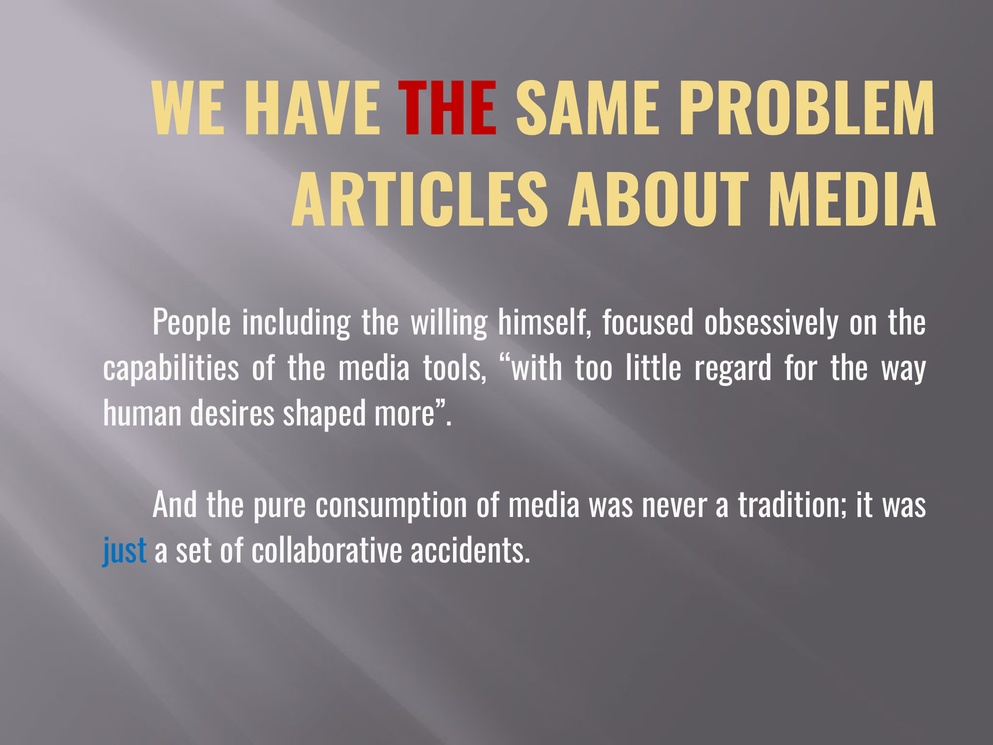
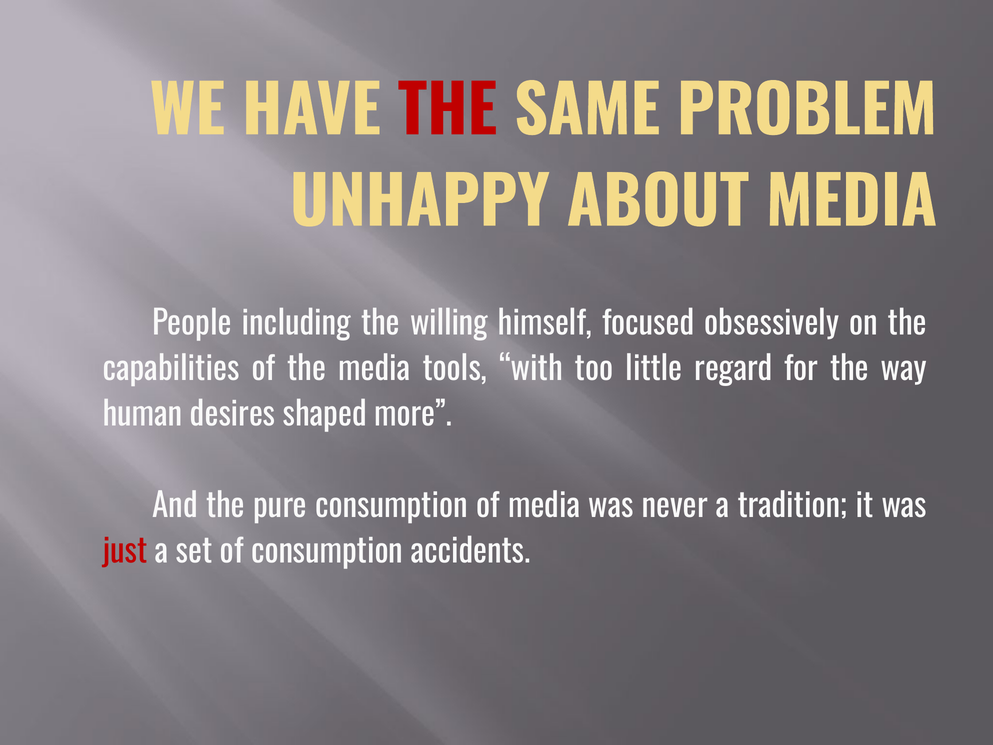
ARTICLES: ARTICLES -> UNHAPPY
just colour: blue -> red
of collaborative: collaborative -> consumption
